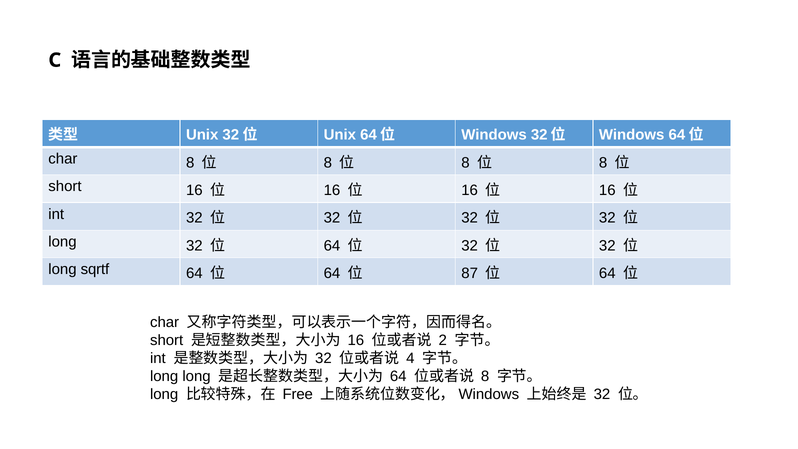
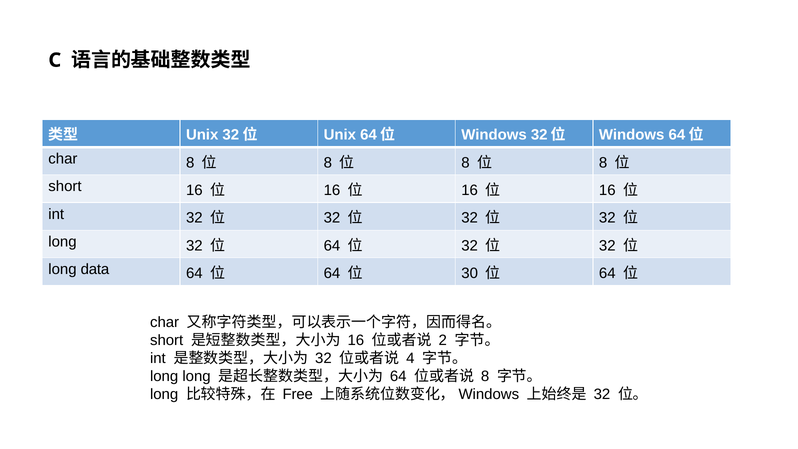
sqrtf: sqrtf -> data
87: 87 -> 30
